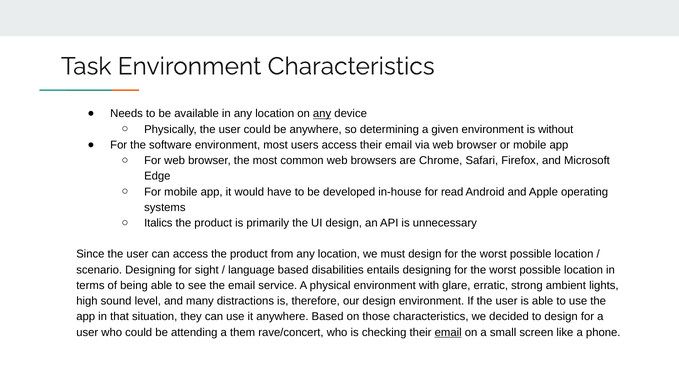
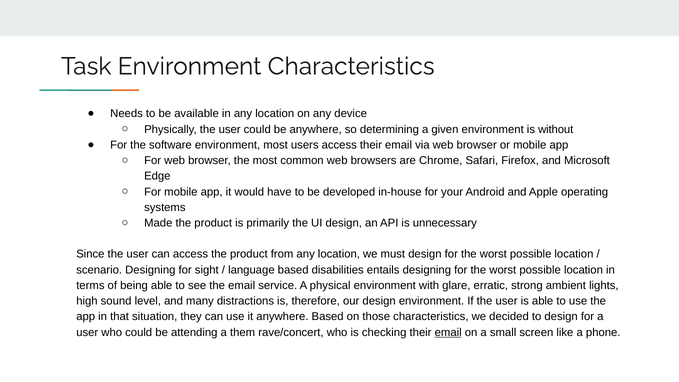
any at (322, 114) underline: present -> none
read: read -> your
Italics: Italics -> Made
